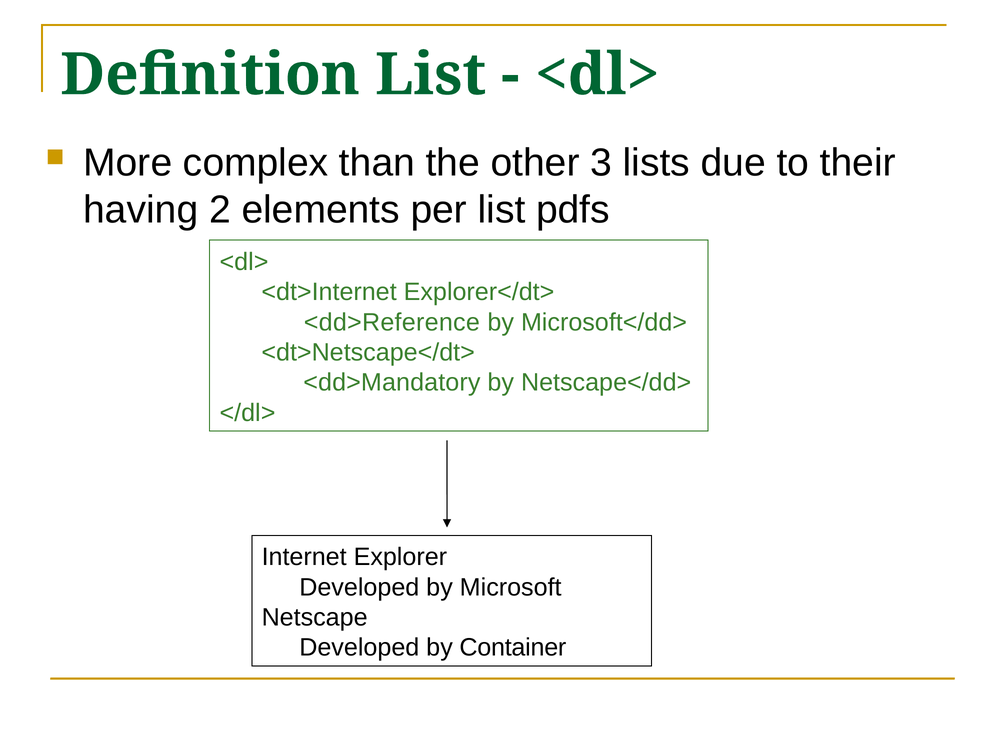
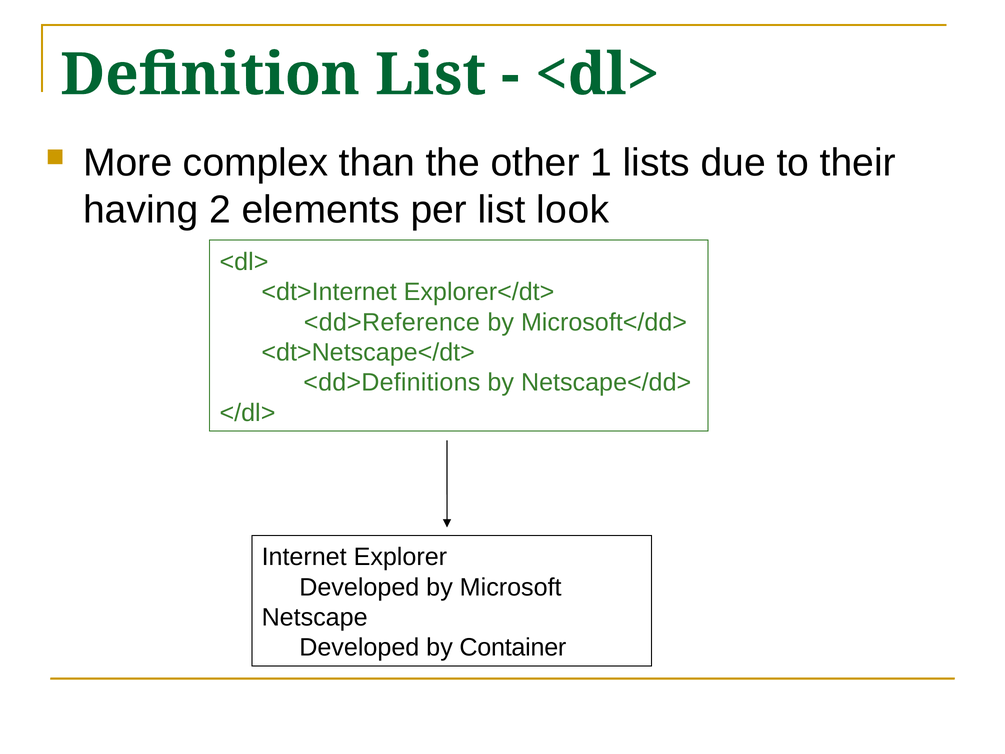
3: 3 -> 1
pdfs: pdfs -> look
<dd>Mandatory: <dd>Mandatory -> <dd>Definitions
